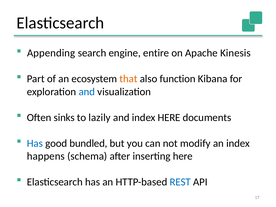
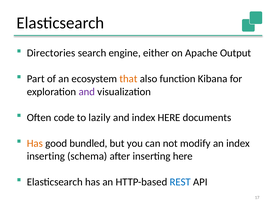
Appending: Appending -> Directories
entire: entire -> either
Kinesis: Kinesis -> Output
and at (87, 92) colour: blue -> purple
sinks: sinks -> code
Has at (35, 143) colour: blue -> orange
happens at (46, 156): happens -> inserting
